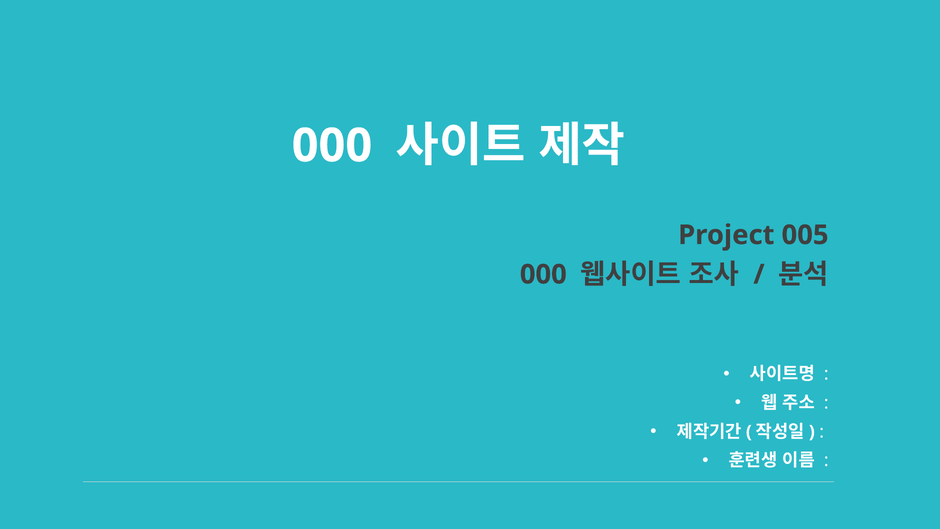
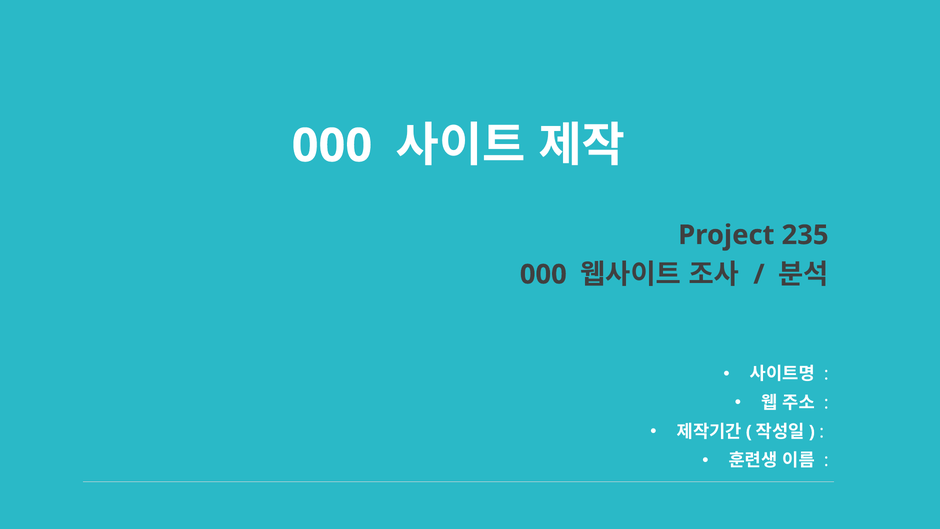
005: 005 -> 235
